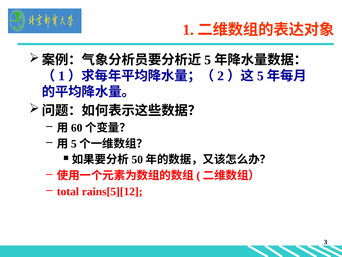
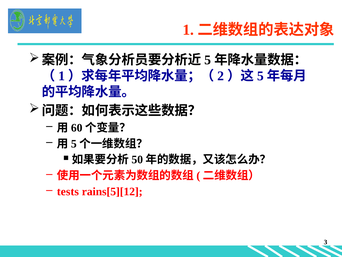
total: total -> tests
